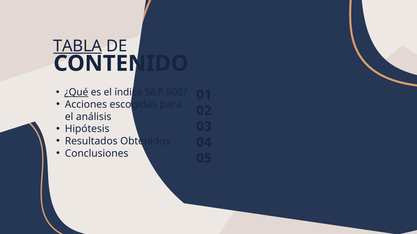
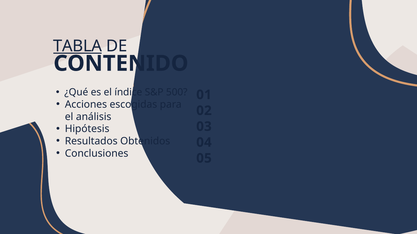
¿Qué underline: present -> none
